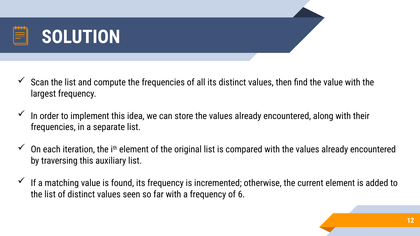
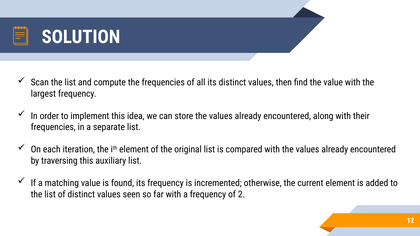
6: 6 -> 2
